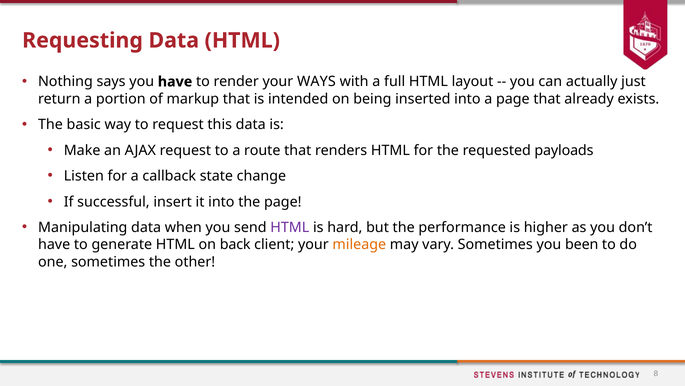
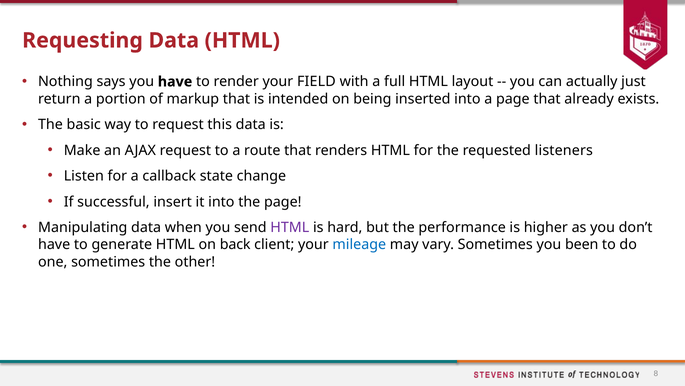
WAYS: WAYS -> FIELD
payloads: payloads -> listeners
mileage colour: orange -> blue
